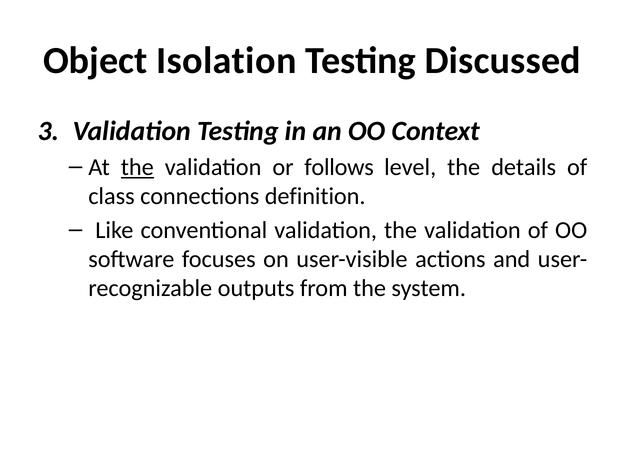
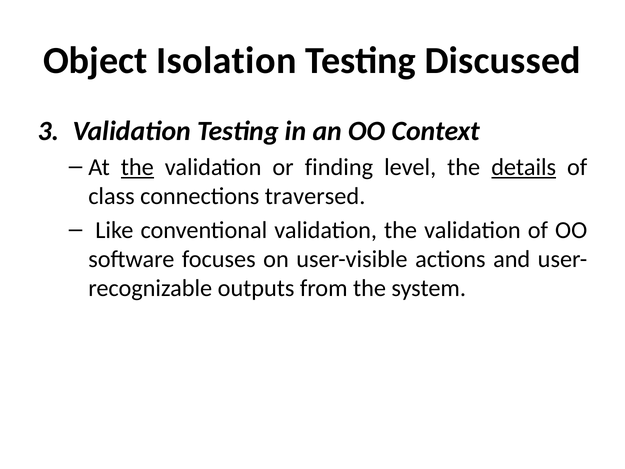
follows: follows -> finding
details underline: none -> present
definition: definition -> traversed
